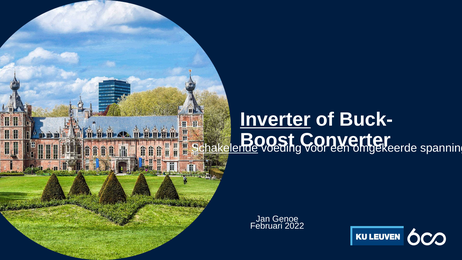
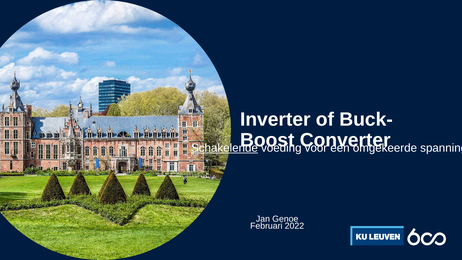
Inverter underline: present -> none
